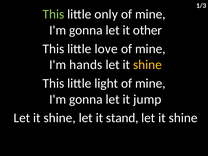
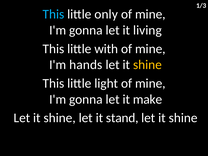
This at (53, 14) colour: light green -> light blue
other: other -> living
love: love -> with
jump: jump -> make
